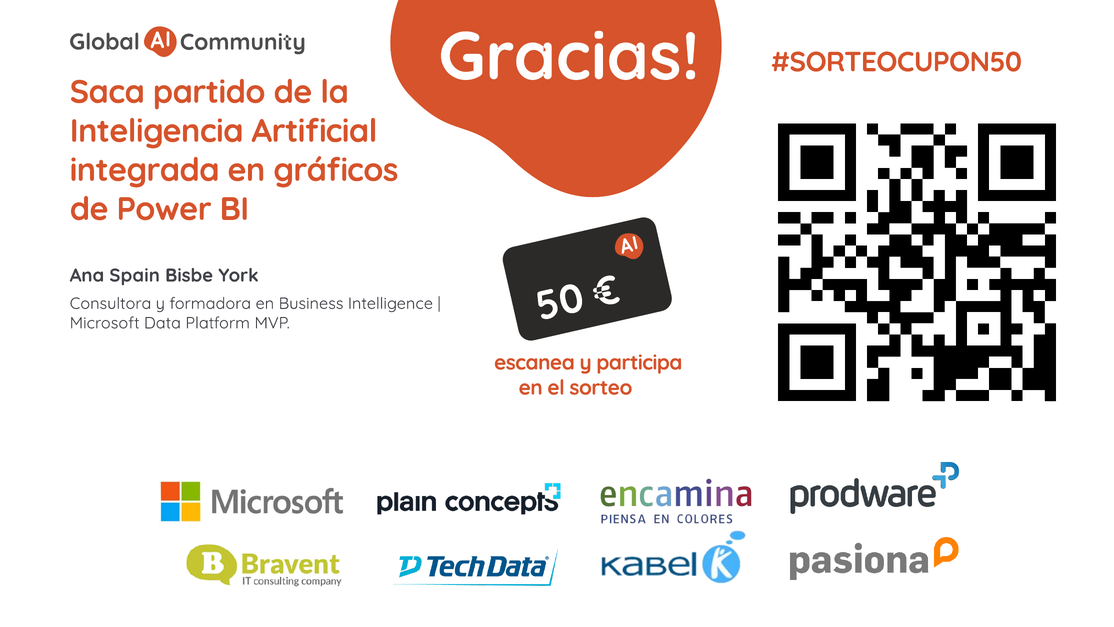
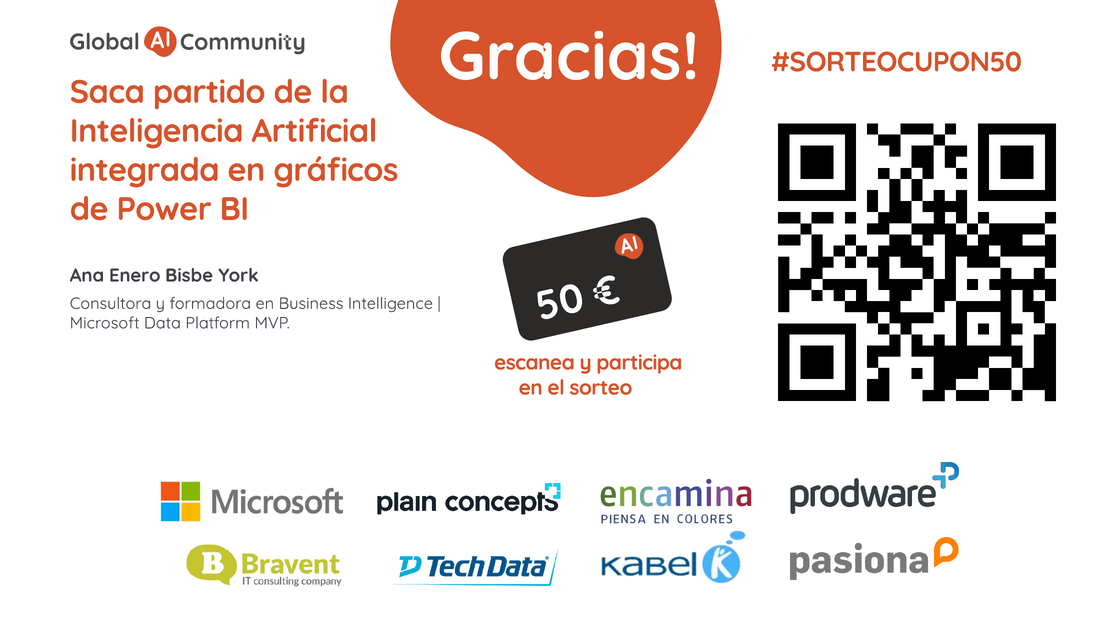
Spain: Spain -> Enero
